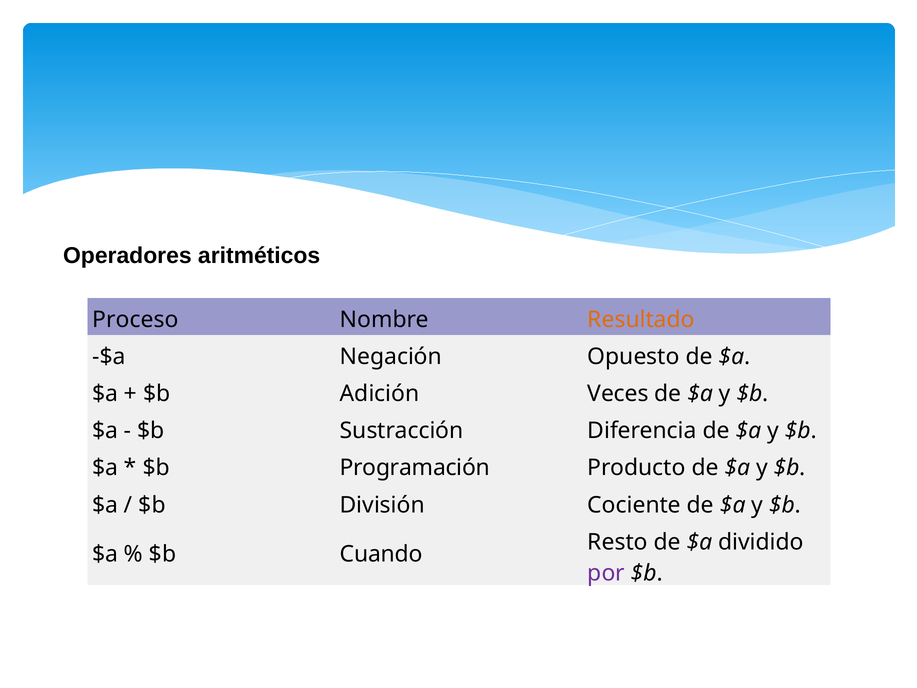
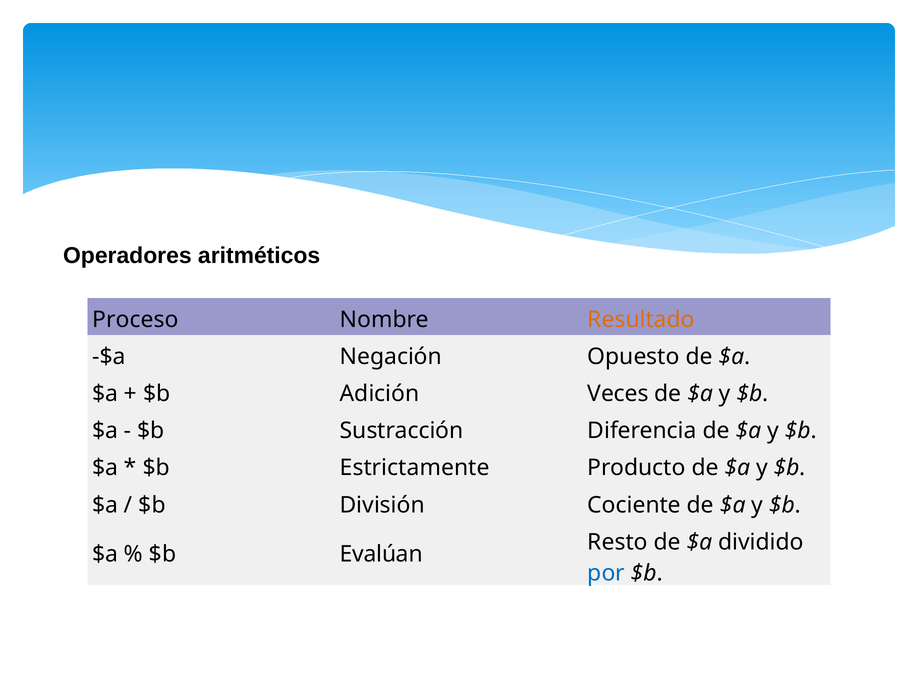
Programación: Programación -> Estrictamente
Cuando: Cuando -> Evalúan
por colour: purple -> blue
